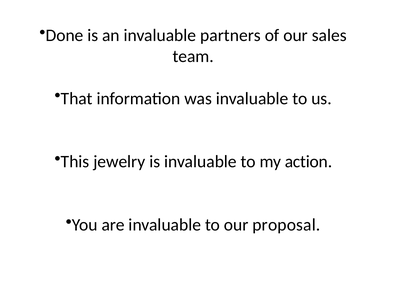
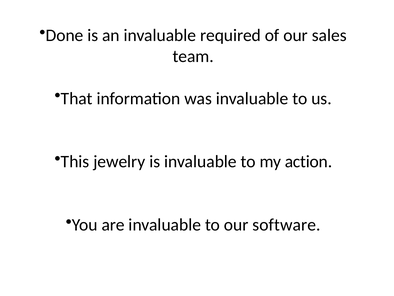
partners: partners -> required
proposal: proposal -> software
